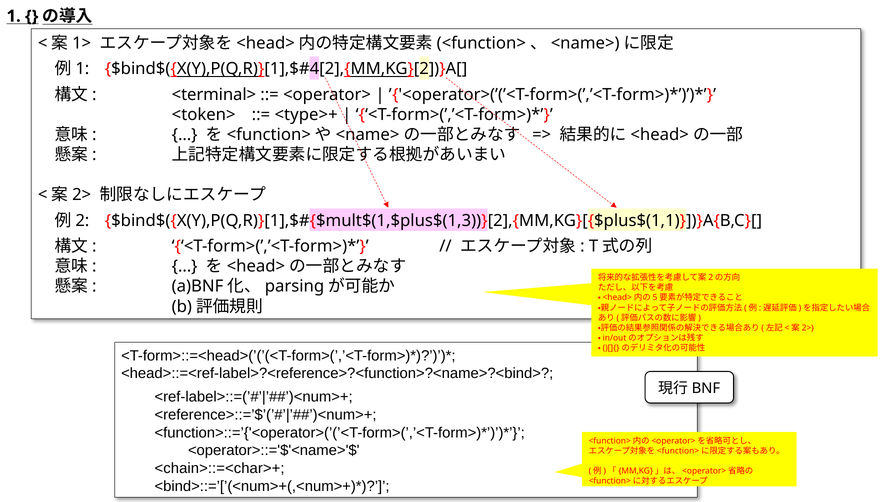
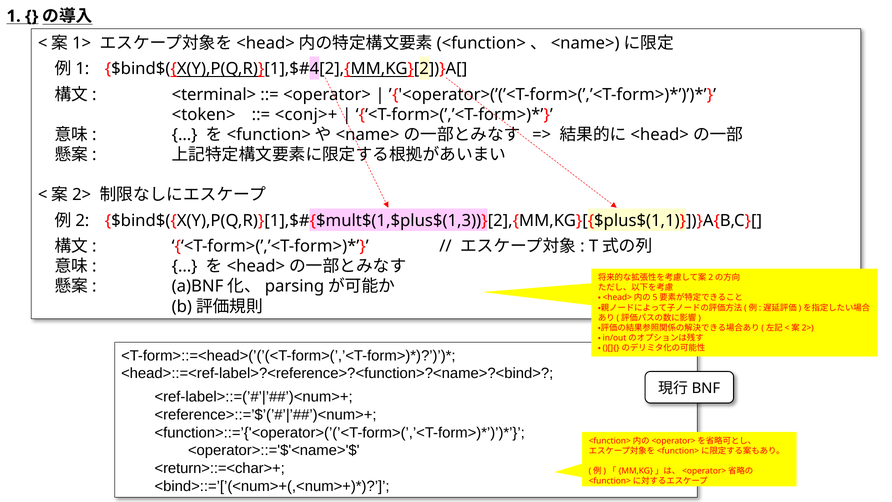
<type>+: <type>+ -> <conj>+
<chain>::=<char>+: <chain>::=<char>+ -> <return>::=<char>+
